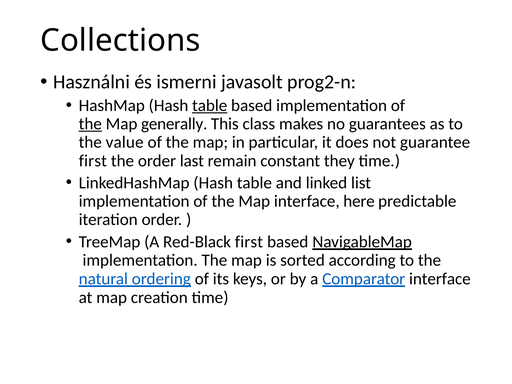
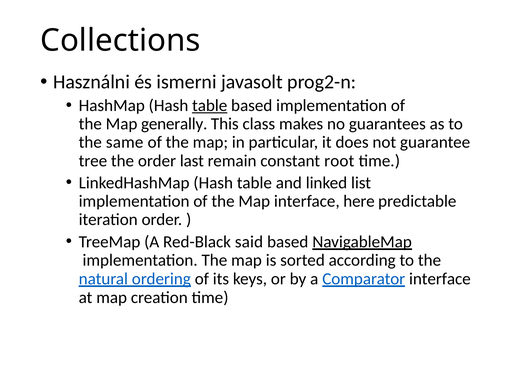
the at (90, 124) underline: present -> none
value: value -> same
first at (93, 161): first -> tree
they: they -> root
Red-Black first: first -> said
